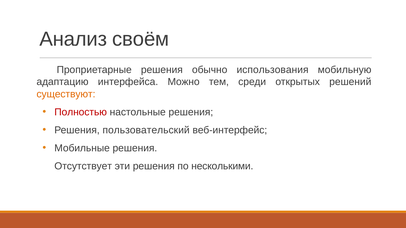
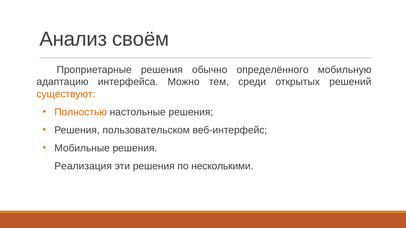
использования: использования -> определённого
Полностью colour: red -> orange
пользовательский: пользовательский -> пользовательском
Отсутствует: Отсутствует -> Реализация
